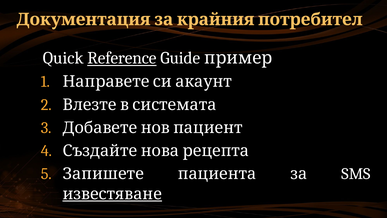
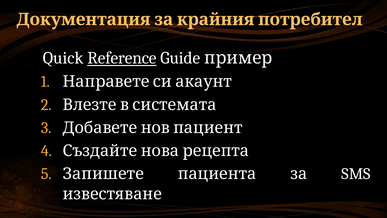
известяване underline: present -> none
